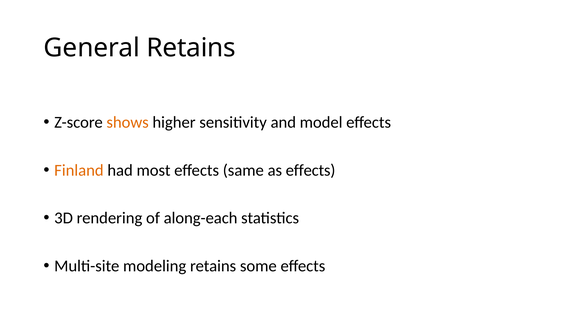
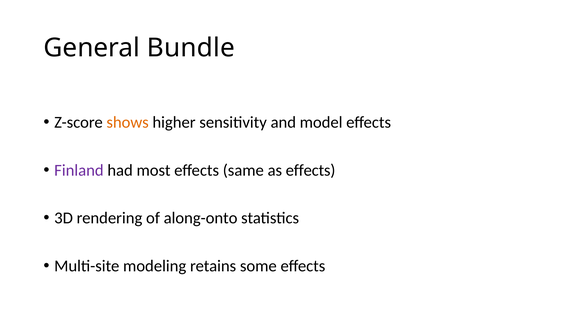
General Retains: Retains -> Bundle
Finland colour: orange -> purple
along-each: along-each -> along-onto
